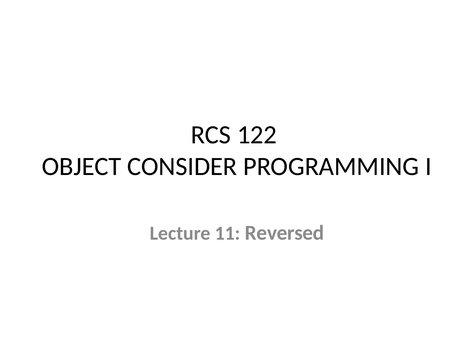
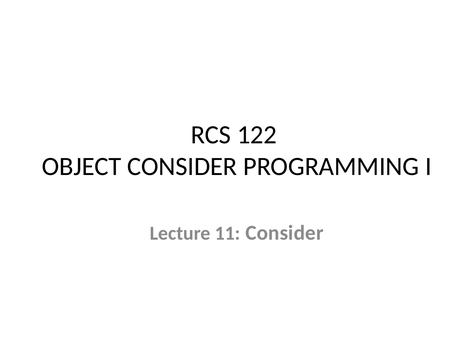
11 Reversed: Reversed -> Consider
